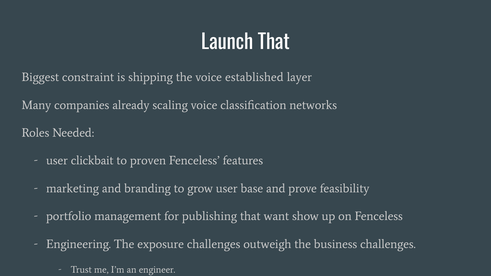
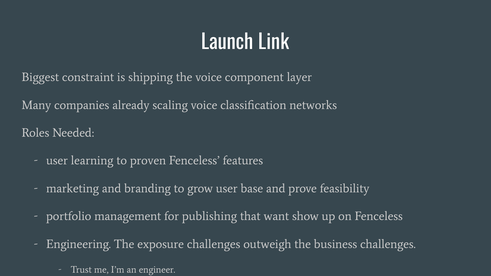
Launch That: That -> Link
established: established -> component
clickbait: clickbait -> learning
